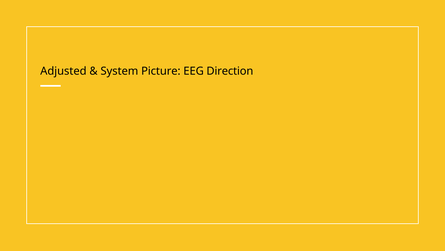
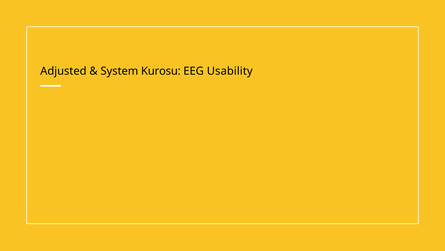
Picture: Picture -> Kurosu
Direction: Direction -> Usability
